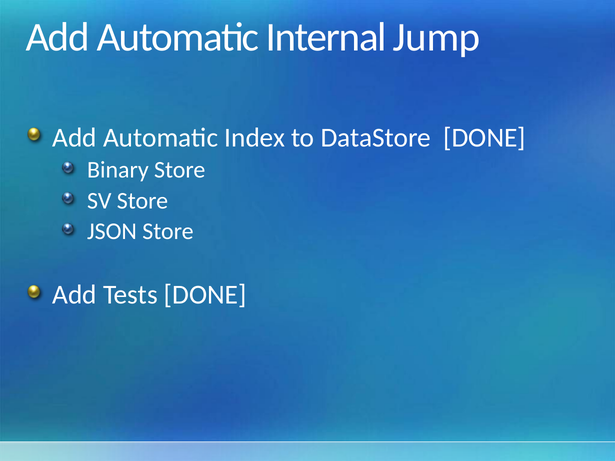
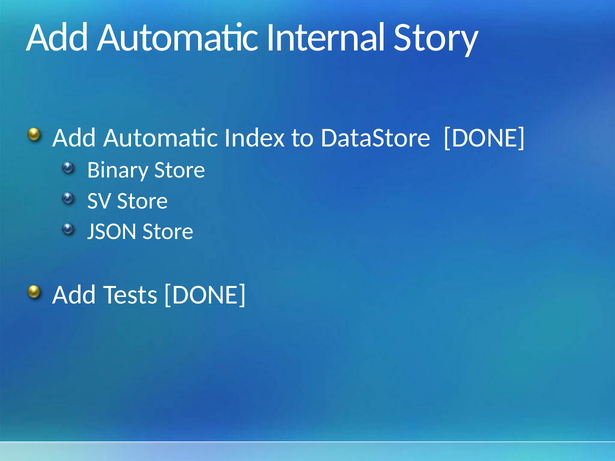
Jump: Jump -> Story
